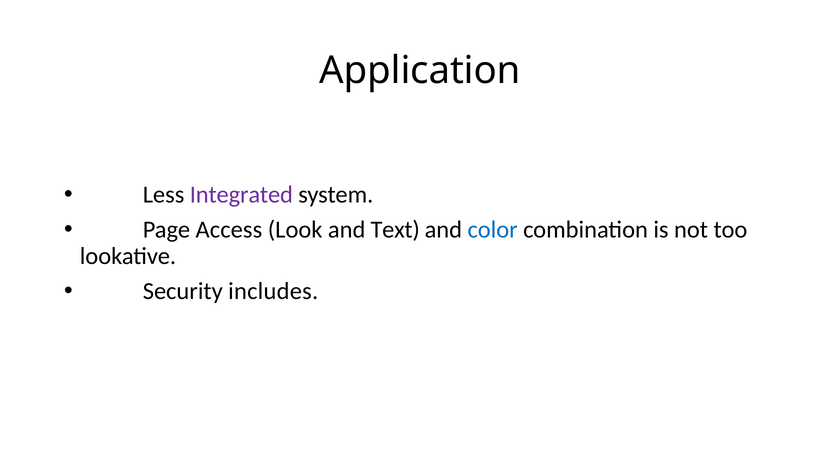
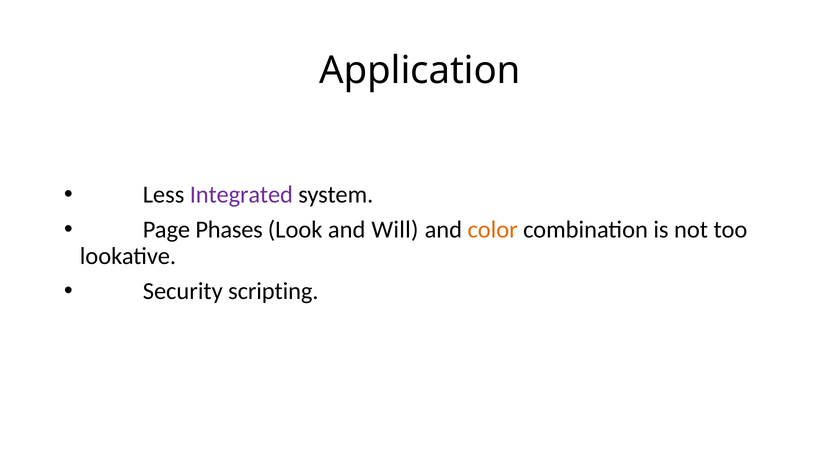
Access: Access -> Phases
Text: Text -> Will
color colour: blue -> orange
includes: includes -> scripting
